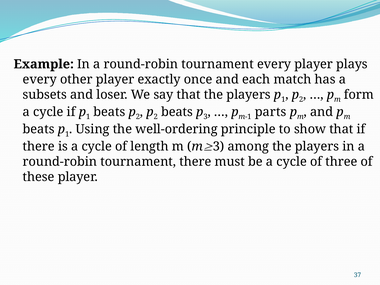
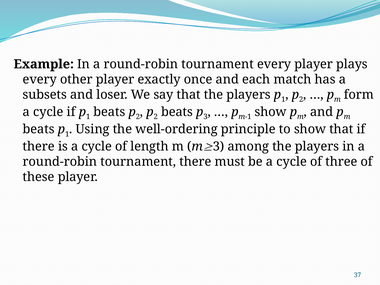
parts at (271, 112): parts -> show
